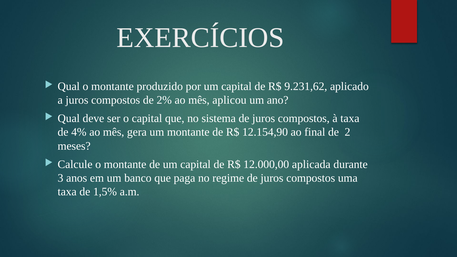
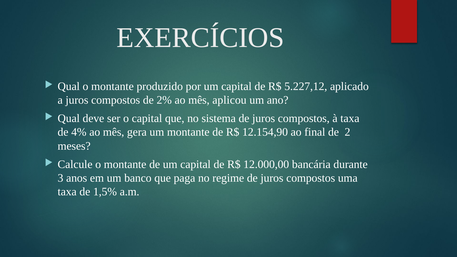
9.231,62: 9.231,62 -> 5.227,12
aplicada: aplicada -> bancária
